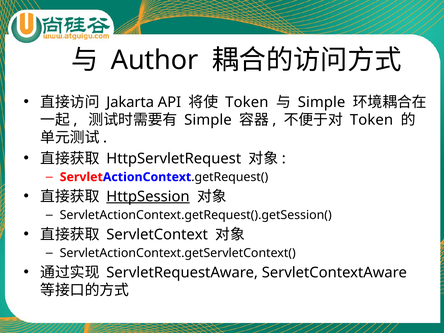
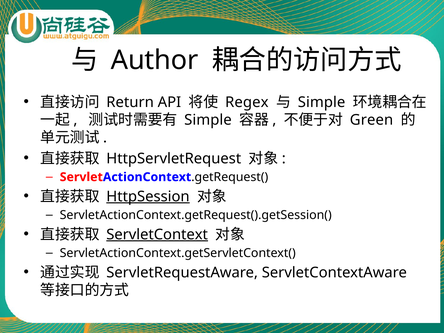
Jakarta: Jakarta -> Return
Token at (247, 102): Token -> Regex
Token at (371, 120): Token -> Green
ServletContext underline: none -> present
